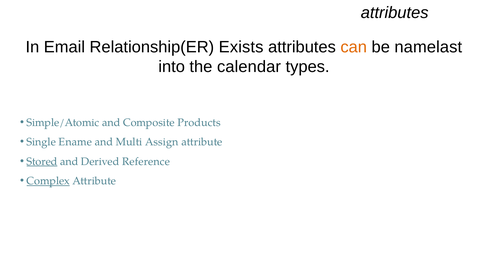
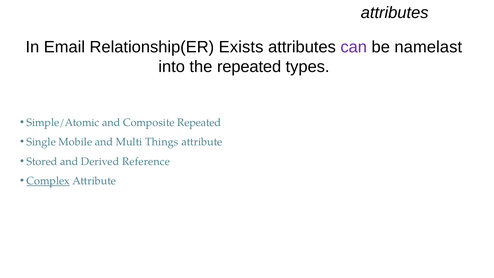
can colour: orange -> purple
the calendar: calendar -> repeated
Composite Products: Products -> Repeated
Ename: Ename -> Mobile
Assign: Assign -> Things
Stored underline: present -> none
